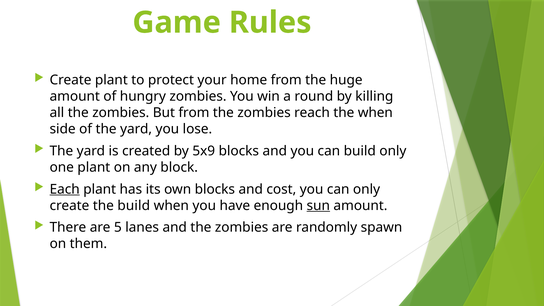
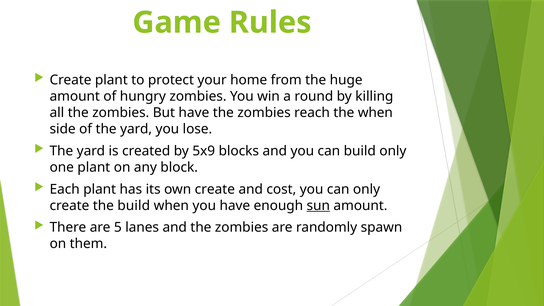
But from: from -> have
Each underline: present -> none
own blocks: blocks -> create
